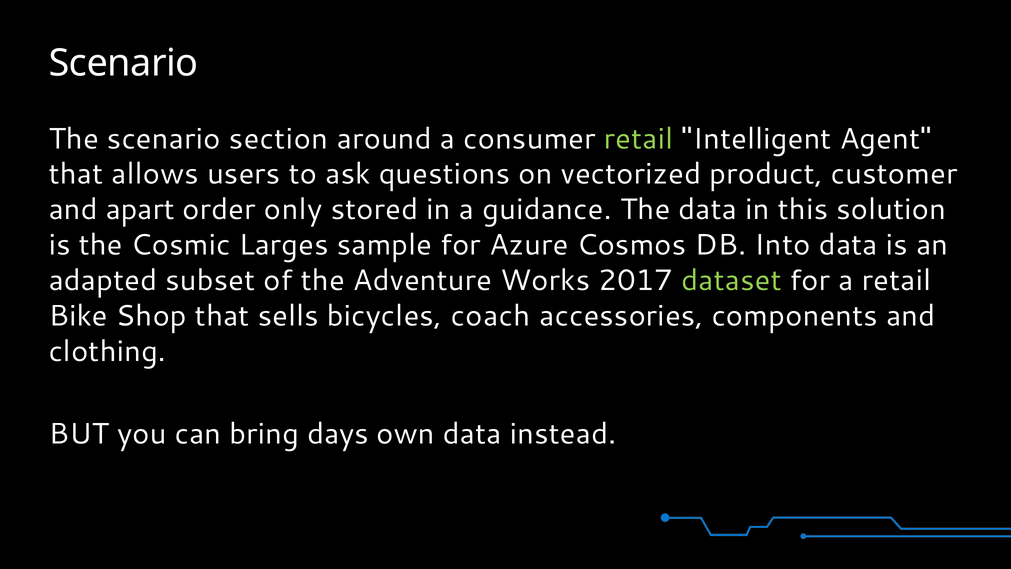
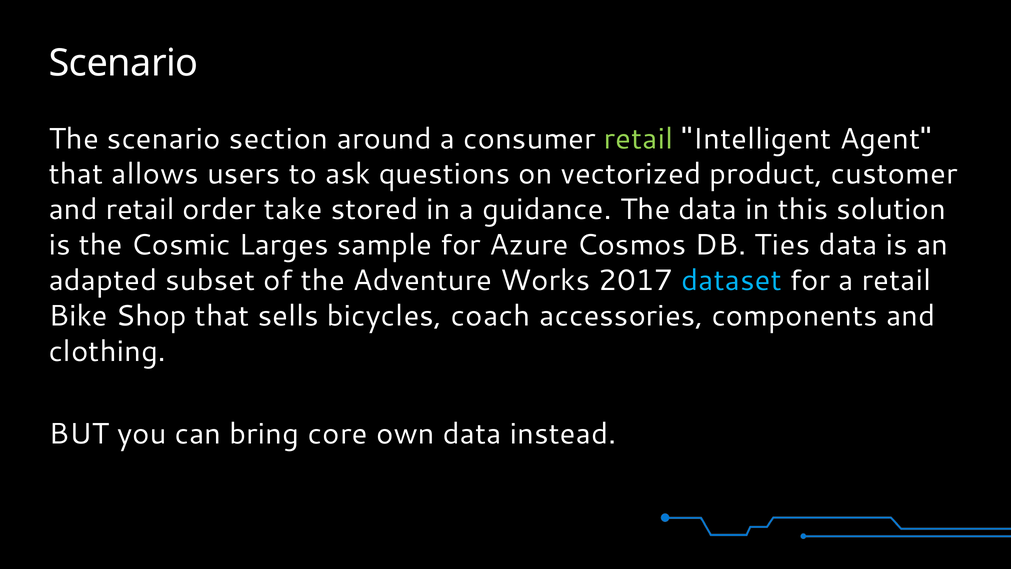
and apart: apart -> retail
only: only -> take
Into: Into -> Ties
dataset colour: light green -> light blue
days: days -> core
